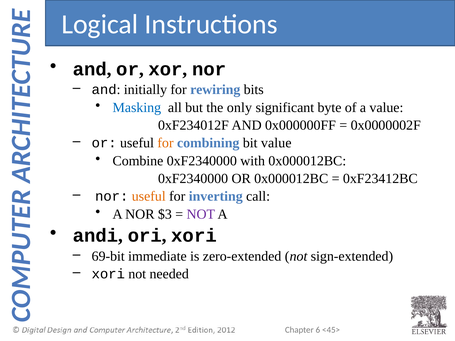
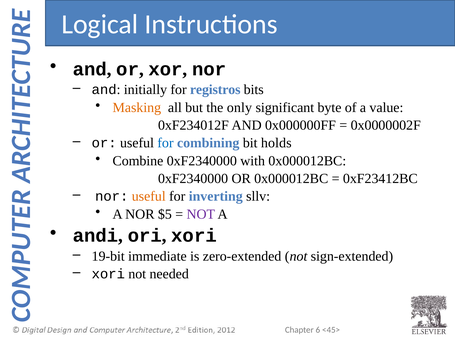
rewiring: rewiring -> registros
Masking colour: blue -> orange
for at (165, 143) colour: orange -> blue
bit value: value -> holds
call: call -> sllv
$3: $3 -> $5
69-bit: 69-bit -> 19-bit
